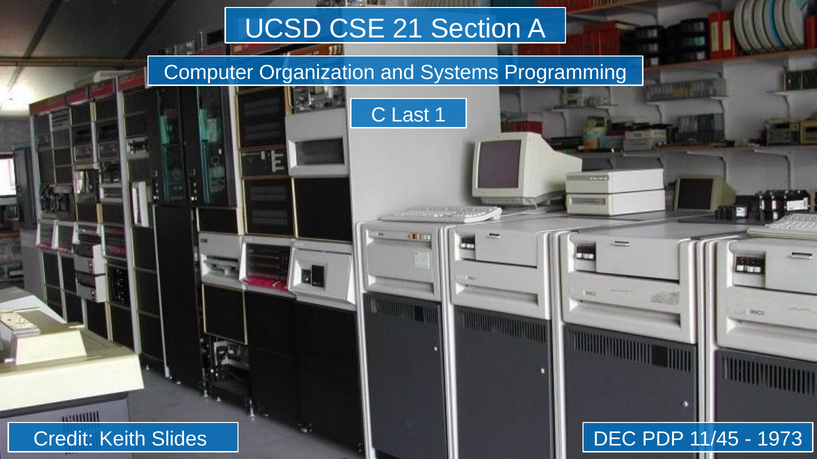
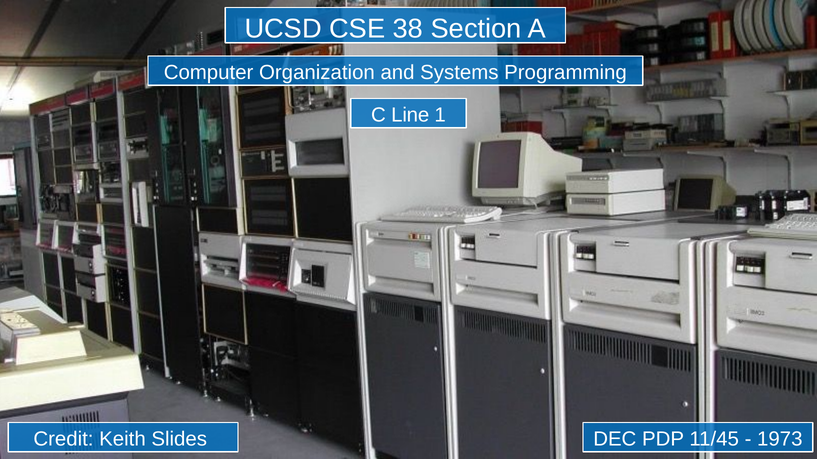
21: 21 -> 38
Last: Last -> Line
